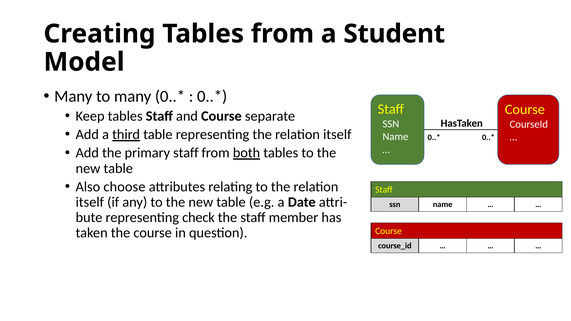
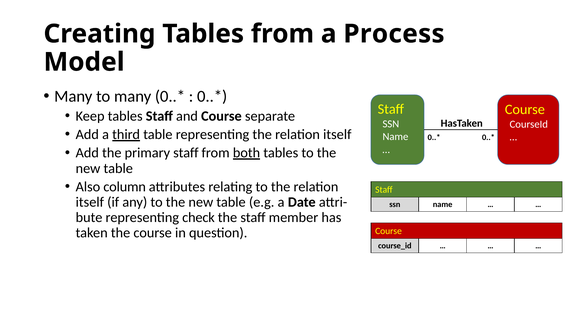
Student: Student -> Process
choose: choose -> column
